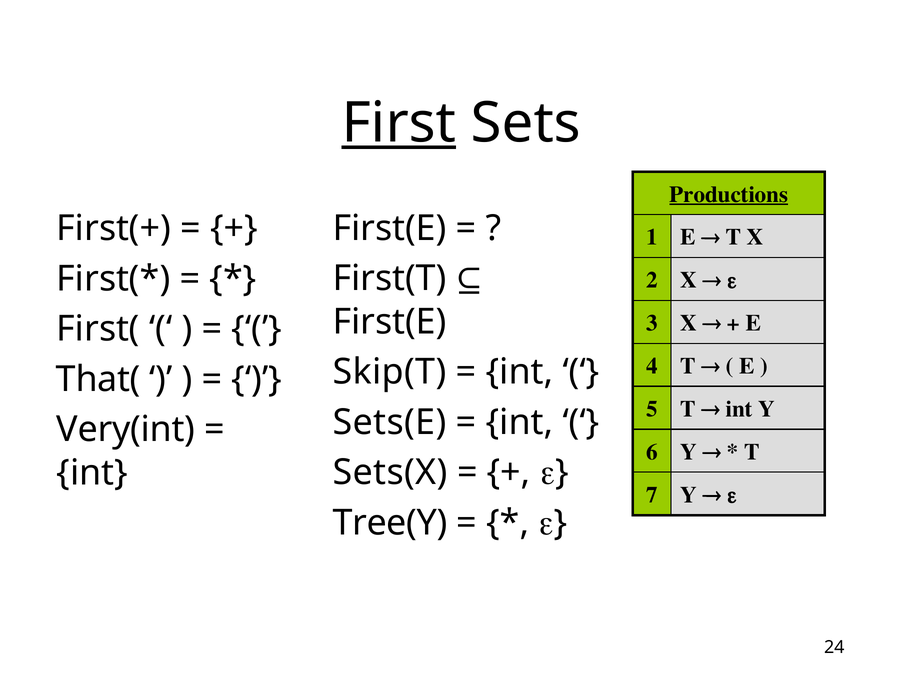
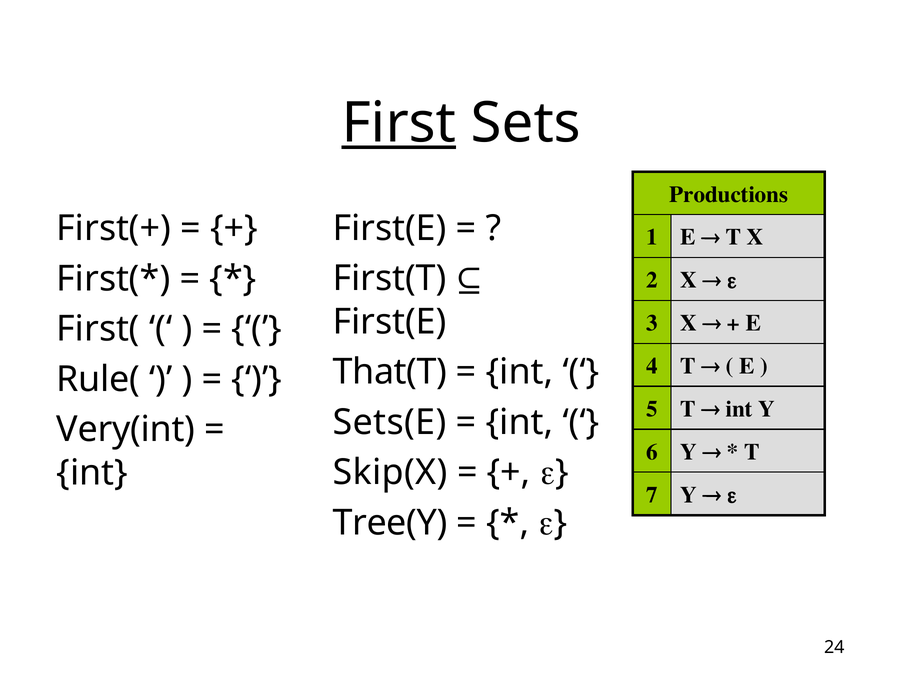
Productions underline: present -> none
Skip(T: Skip(T -> That(T
That(: That( -> Rule(
Sets(X: Sets(X -> Skip(X
